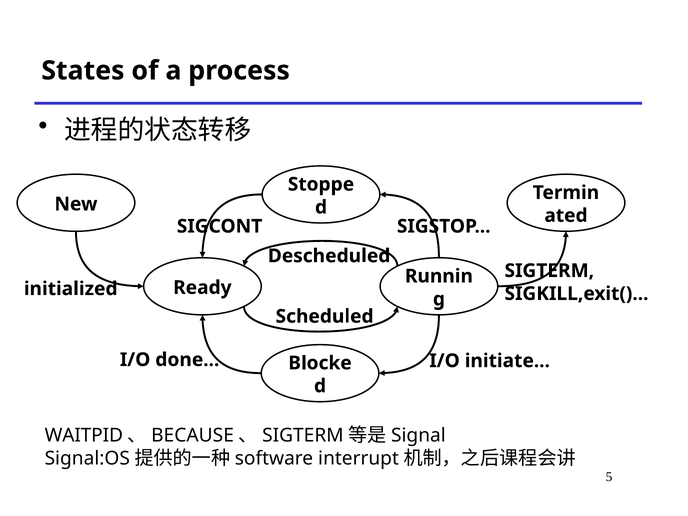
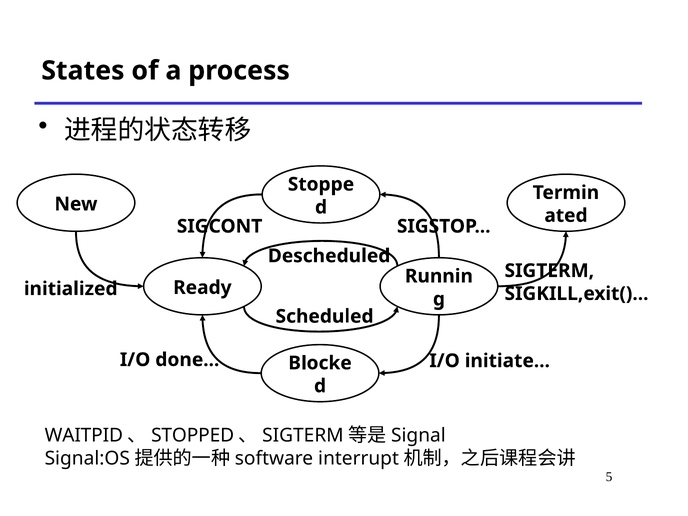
BECAUSE: BECAUSE -> STOPPED
